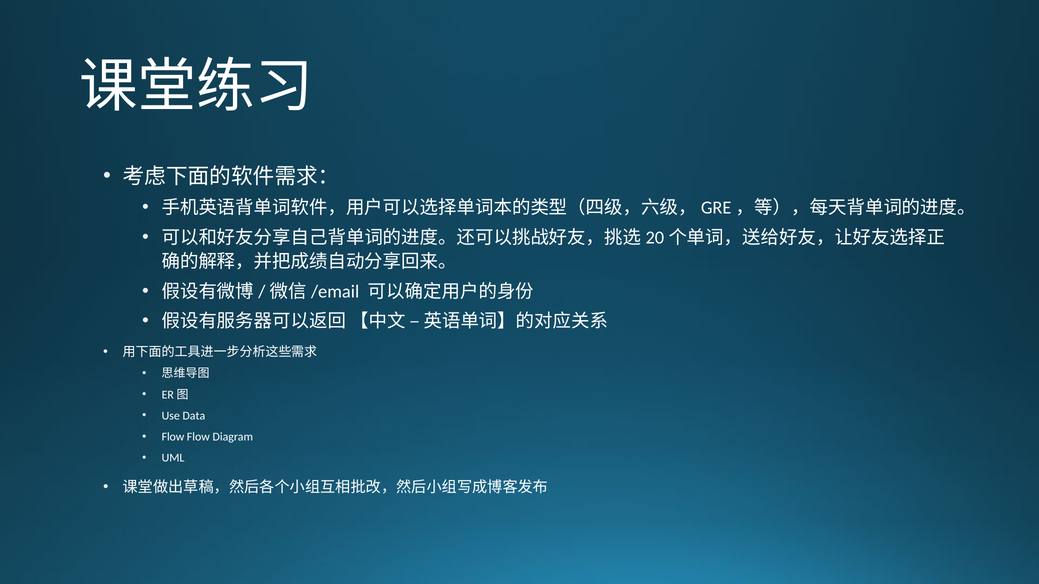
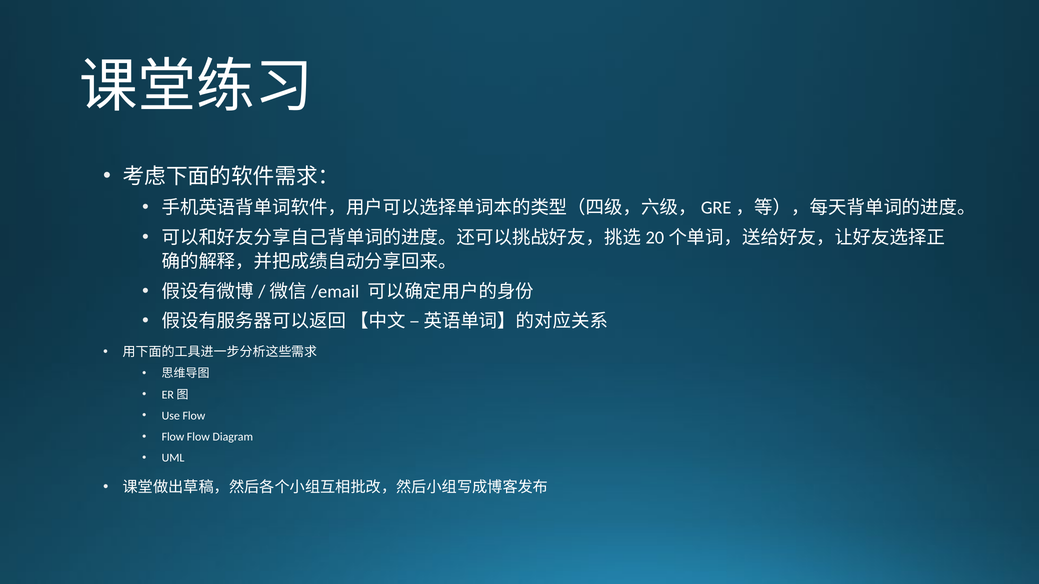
Use Data: Data -> Flow
